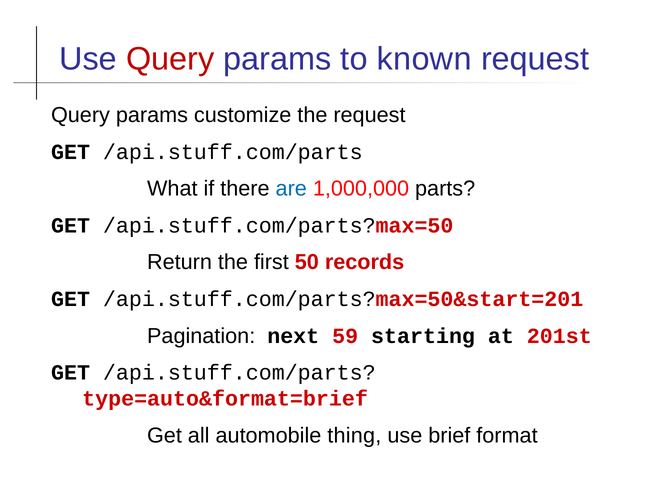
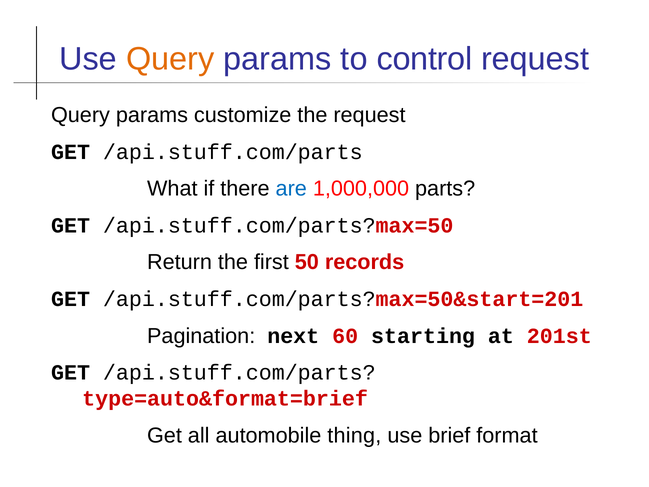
Query at (170, 59) colour: red -> orange
known: known -> control
59: 59 -> 60
